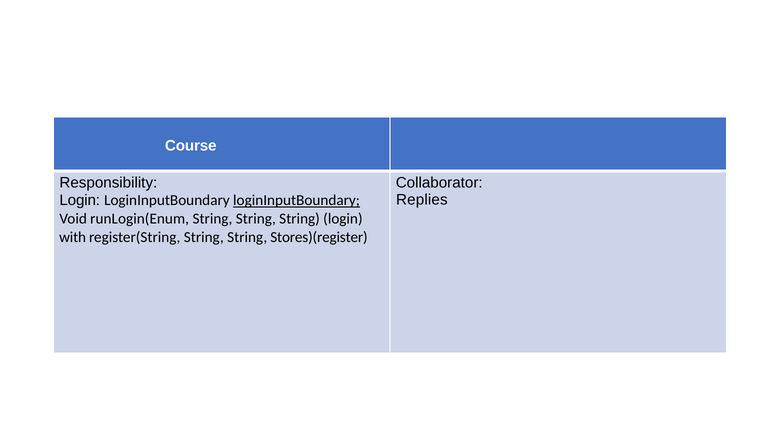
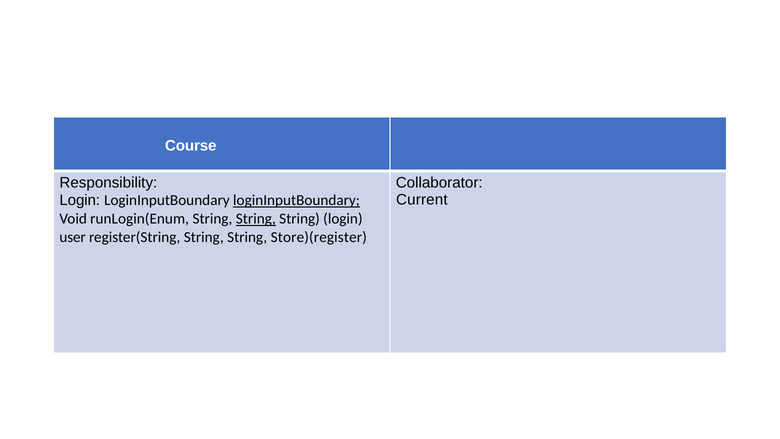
Replies: Replies -> Current
String at (256, 219) underline: none -> present
with: with -> user
Stores)(register: Stores)(register -> Store)(register
